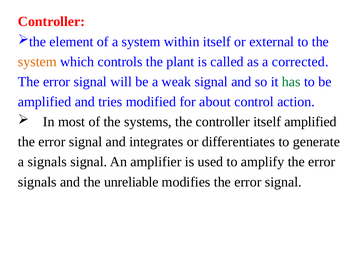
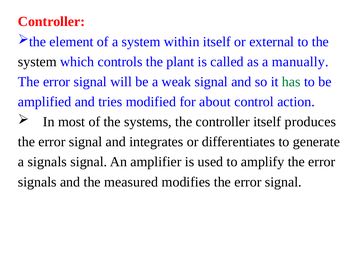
system at (37, 62) colour: orange -> black
corrected: corrected -> manually
itself amplified: amplified -> produces
unreliable: unreliable -> measured
